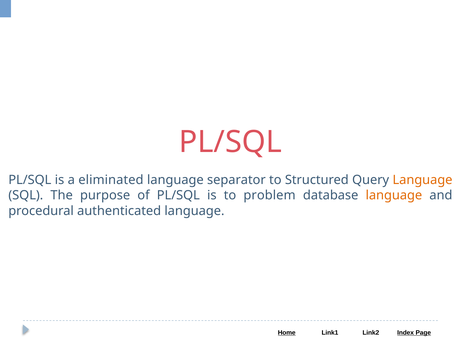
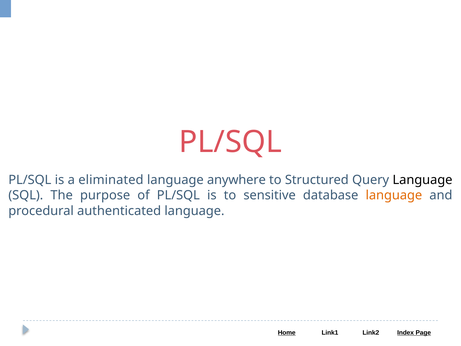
separator: separator -> anywhere
Language at (422, 180) colour: orange -> black
problem: problem -> sensitive
